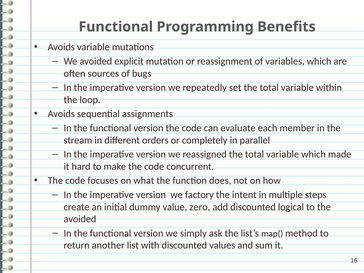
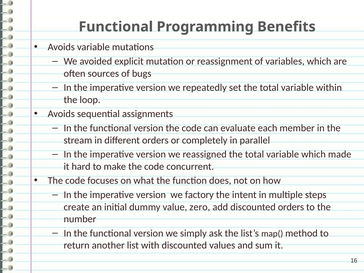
discounted logical: logical -> orders
avoided at (80, 219): avoided -> number
